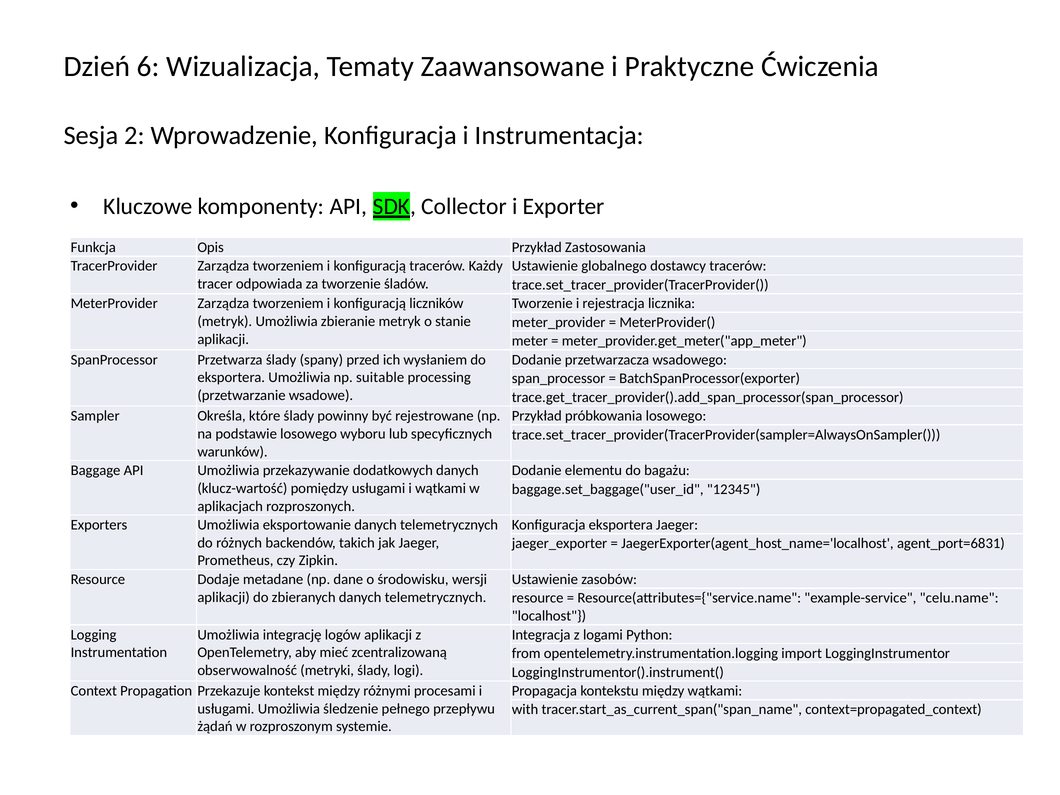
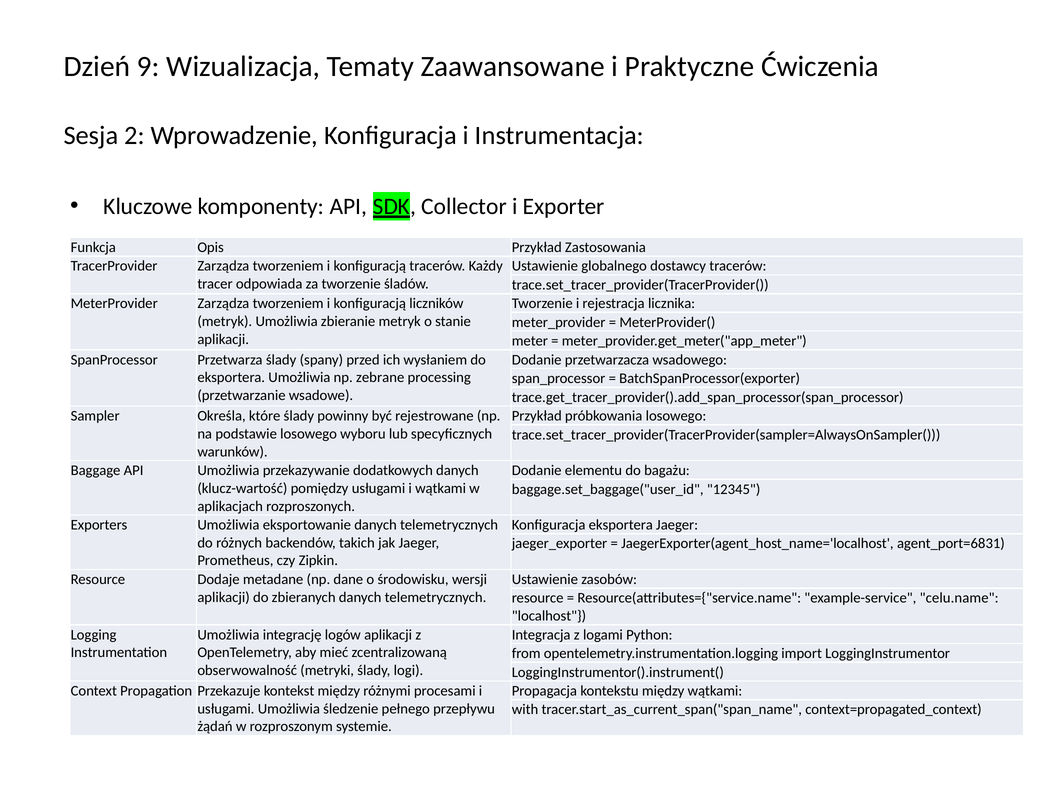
6: 6 -> 9
suitable: suitable -> zebrane
